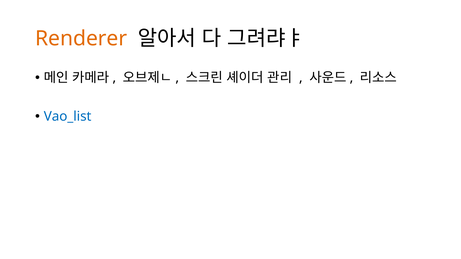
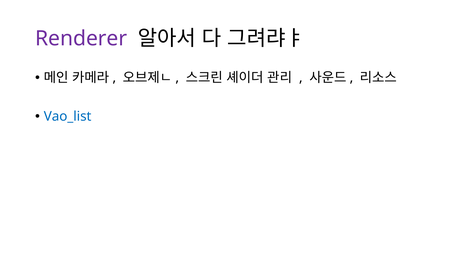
Renderer colour: orange -> purple
